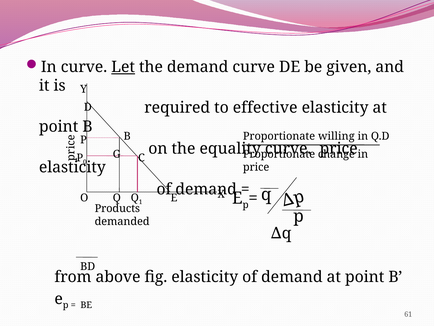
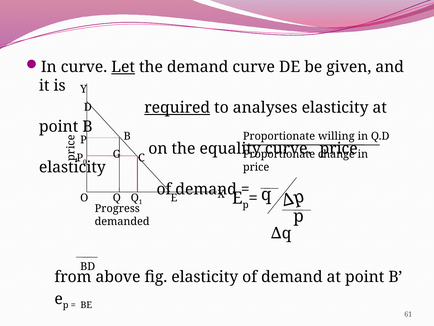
required underline: none -> present
effective: effective -> analyses
Products: Products -> Progress
